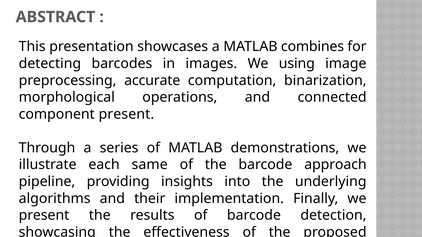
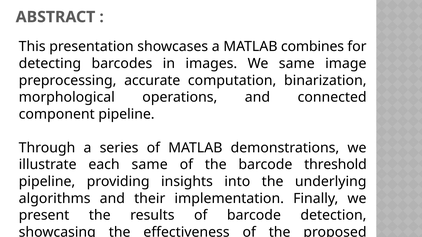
We using: using -> same
component present: present -> pipeline
barcode approach: approach -> threshold
